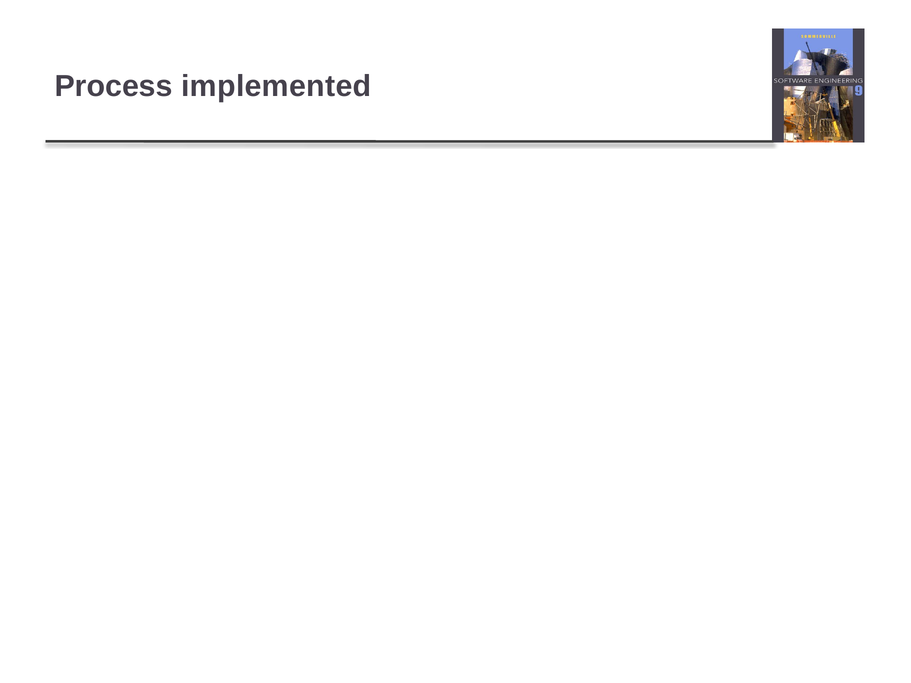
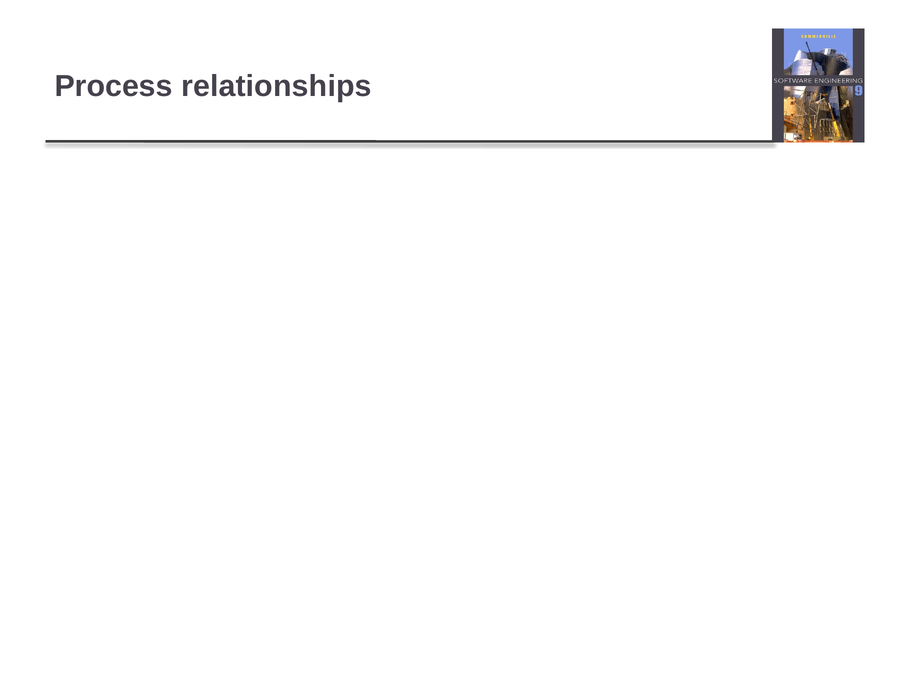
implemented: implemented -> relationships
